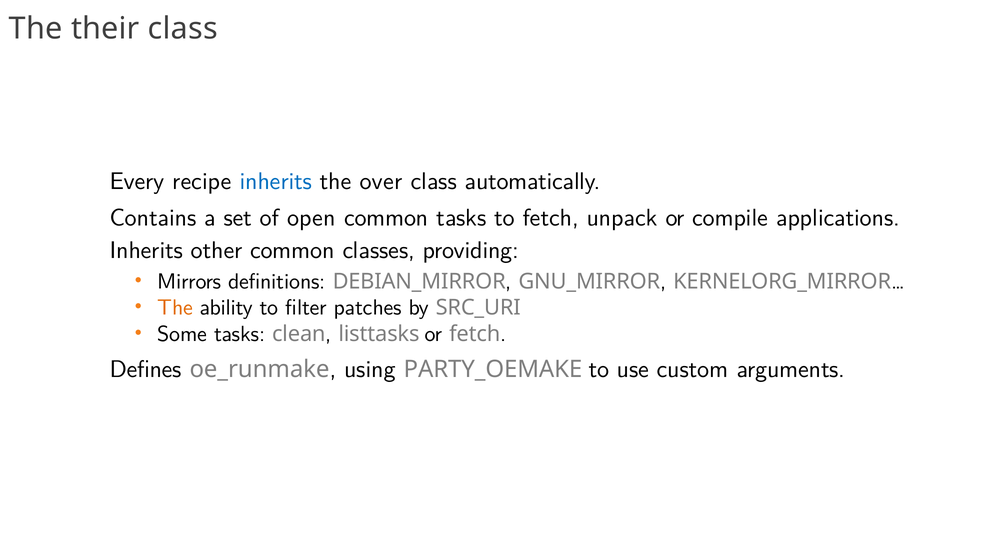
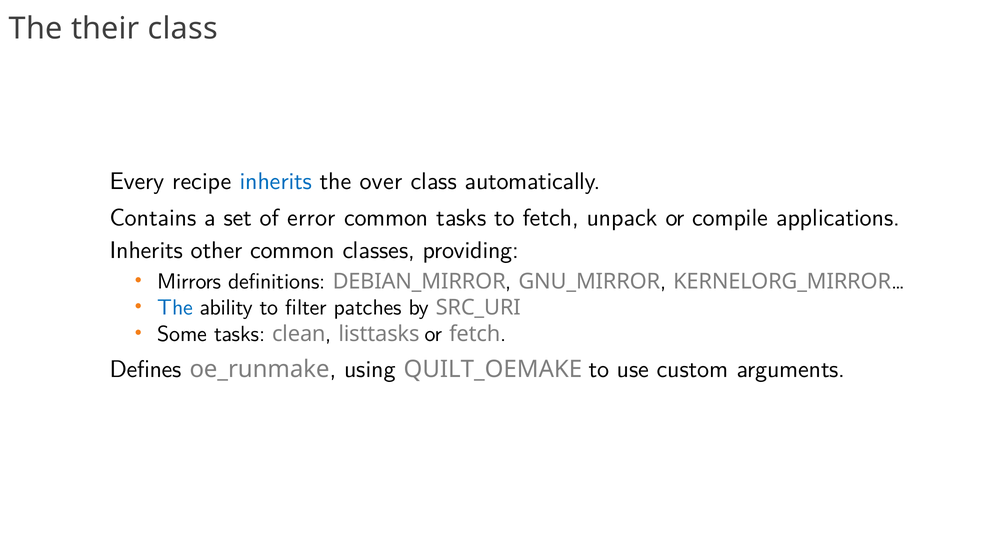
open: open -> error
The at (175, 307) colour: orange -> blue
PARTY_OEMAKE: PARTY_OEMAKE -> QUILT_OEMAKE
